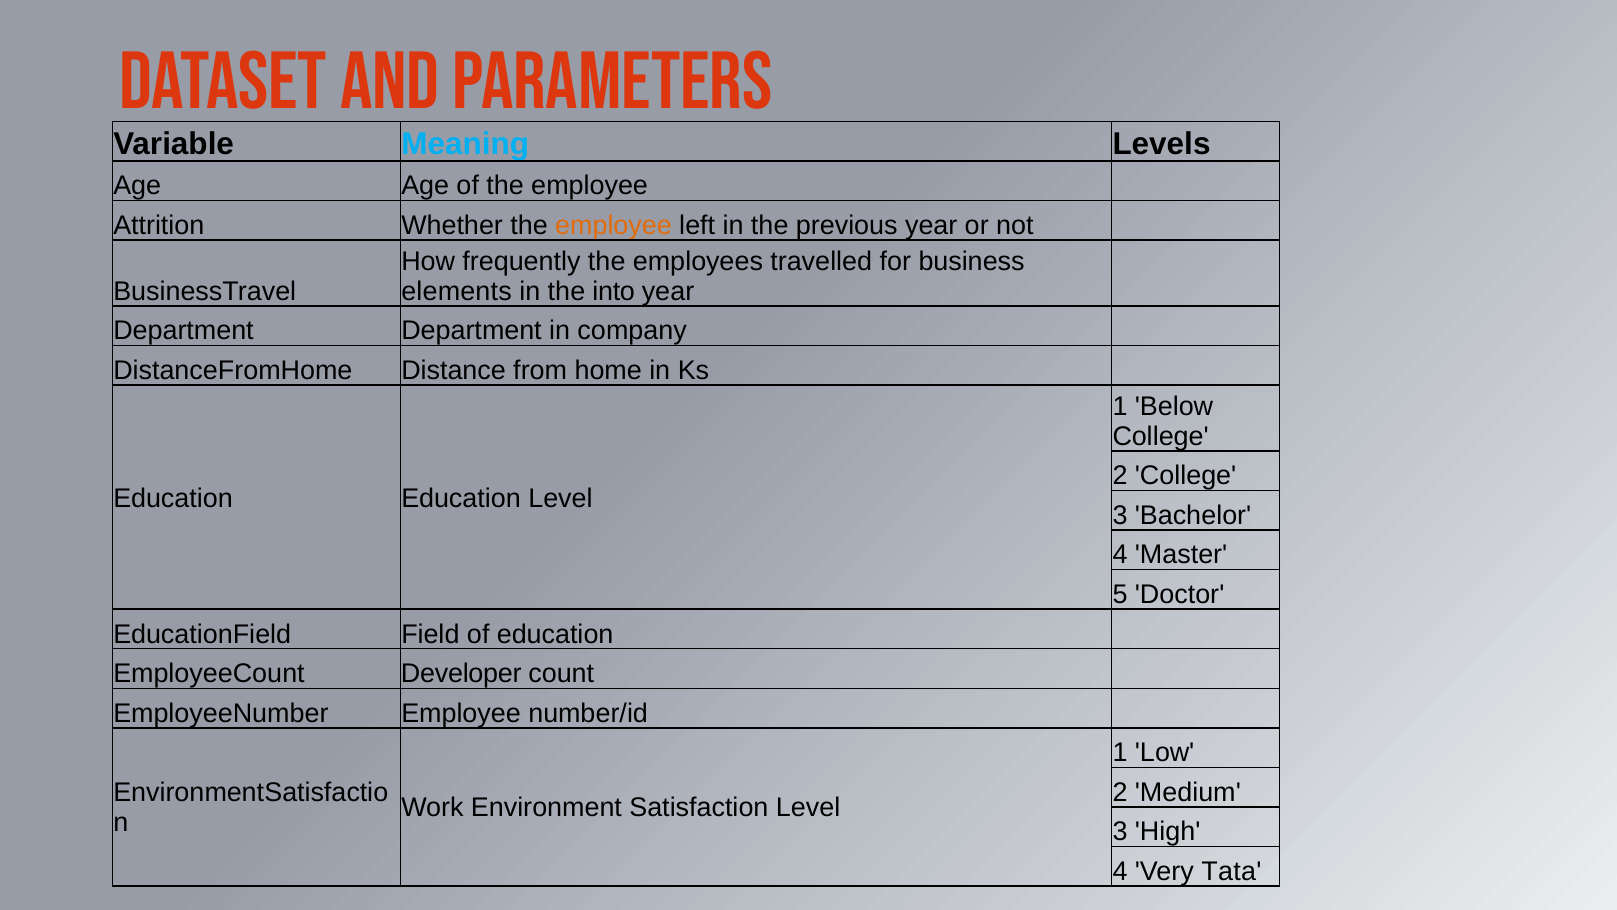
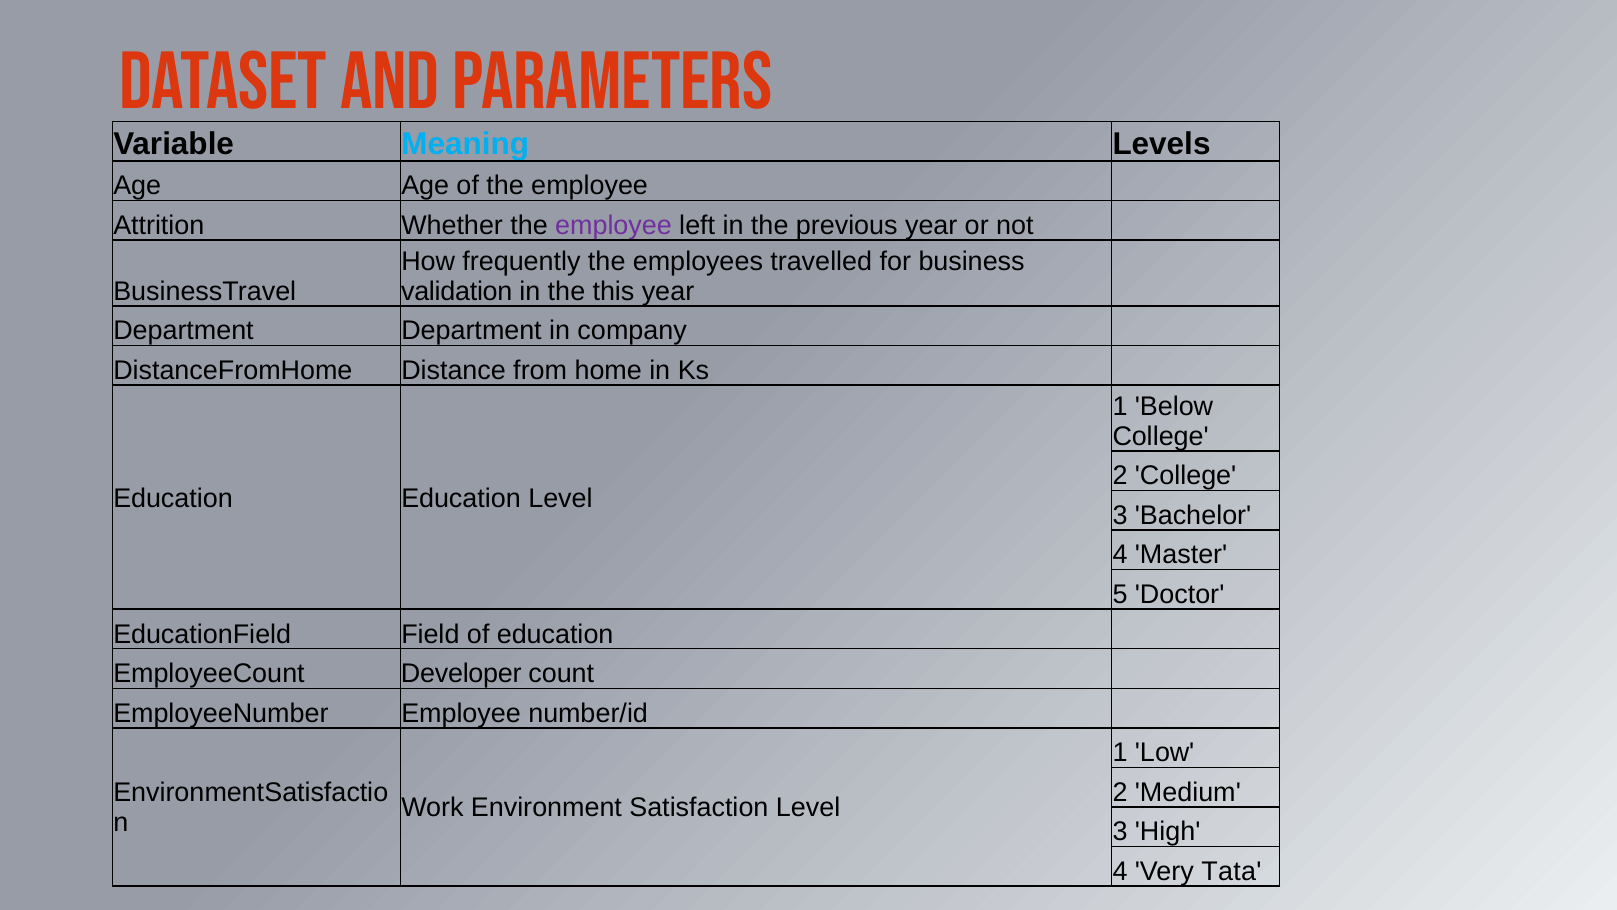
employee at (614, 225) colour: orange -> purple
elements: elements -> validation
into: into -> this
